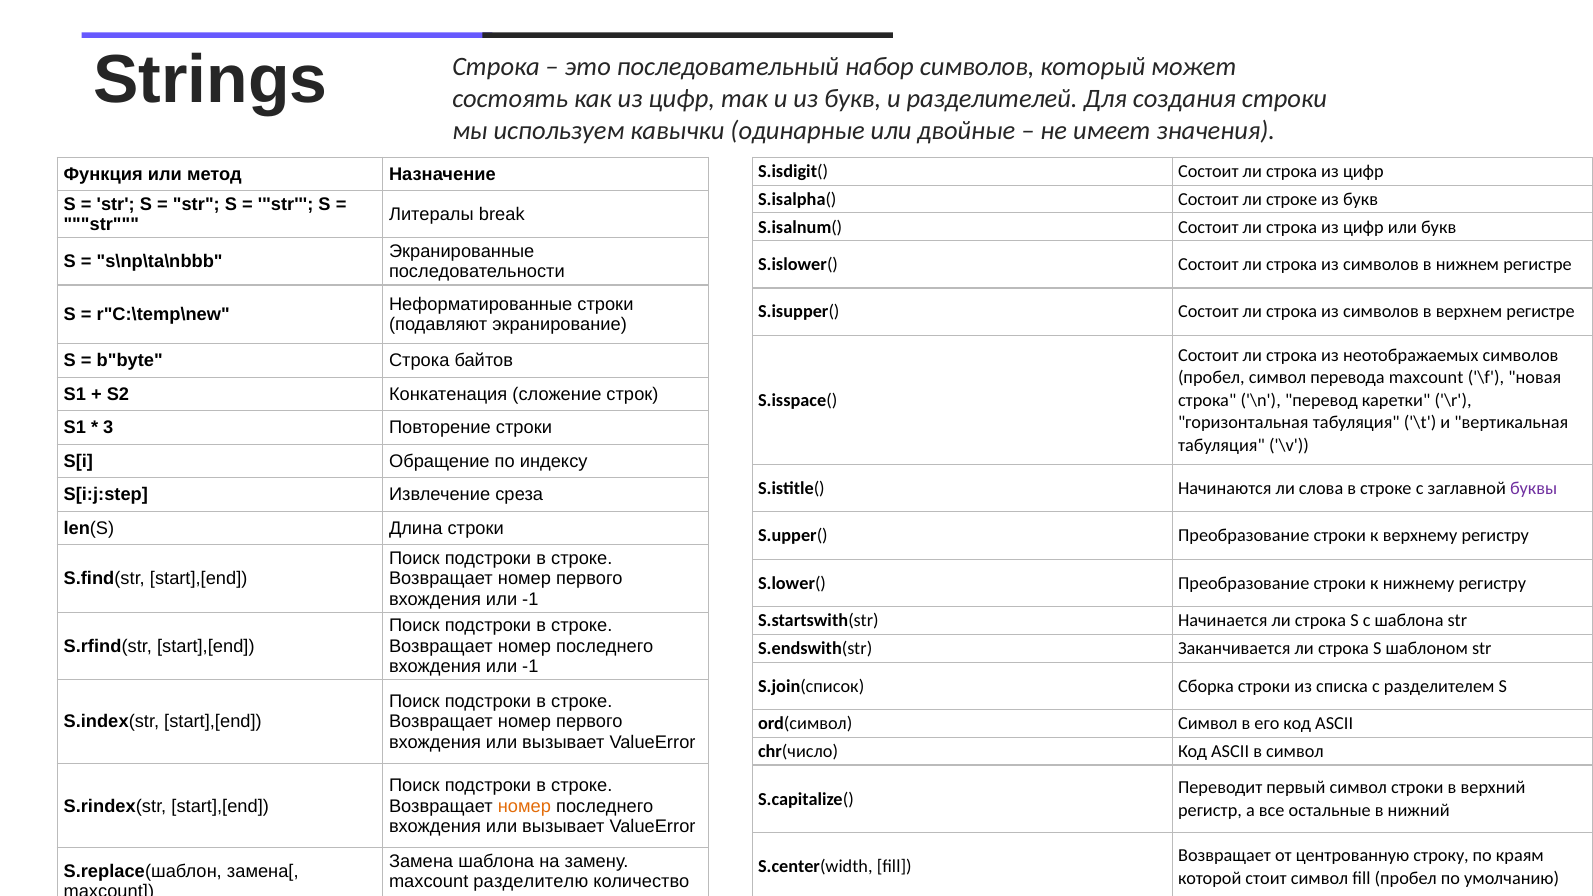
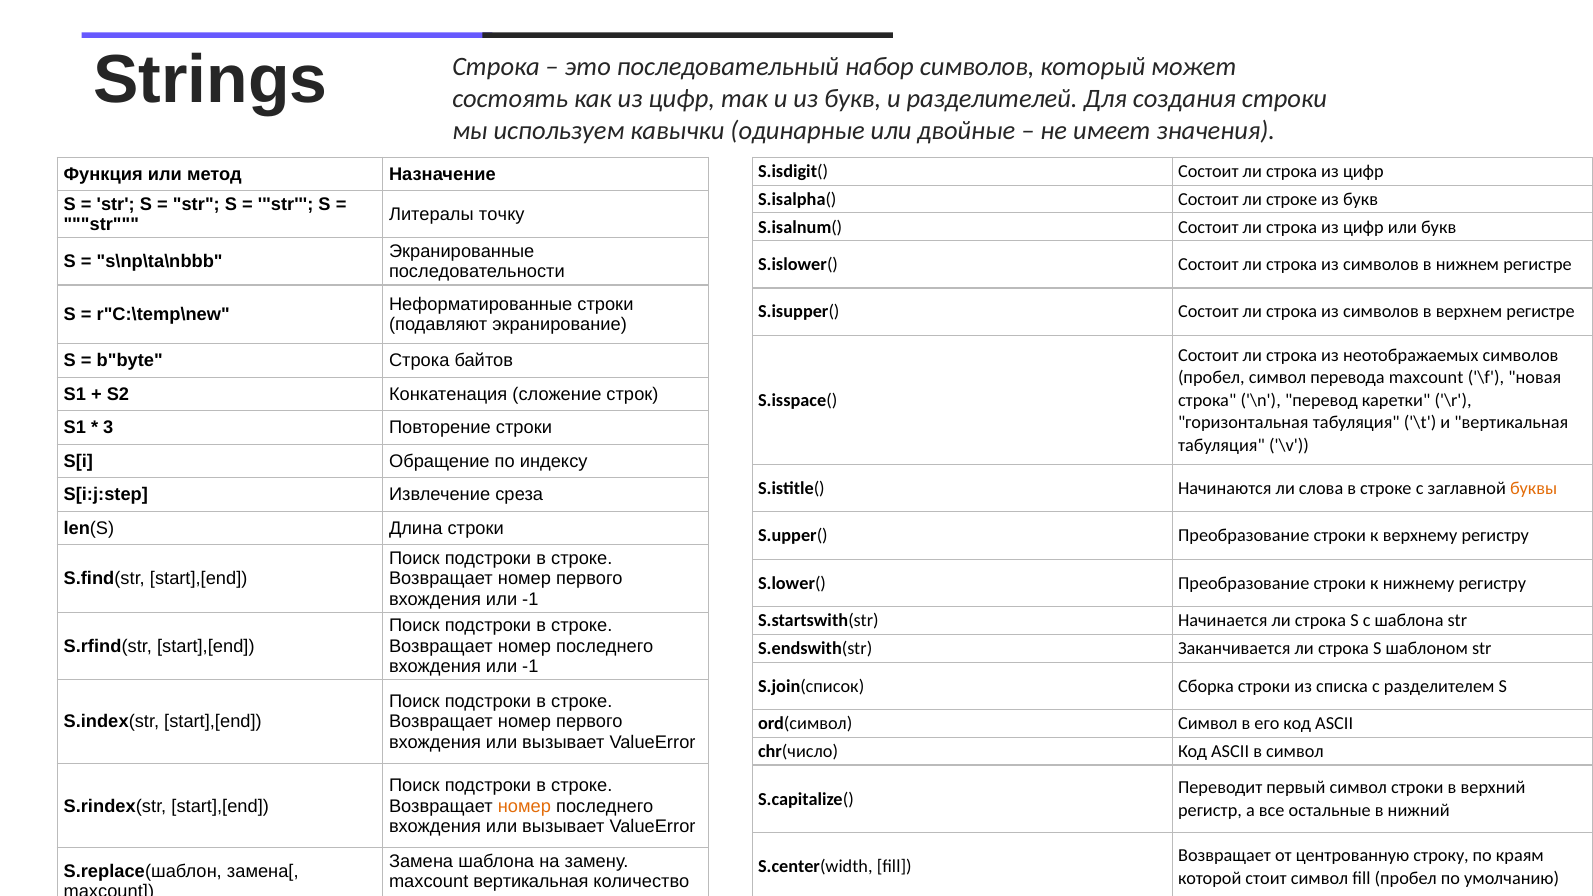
break: break -> точку
буквы colour: purple -> orange
maxcount разделителю: разделителю -> вертикальная
